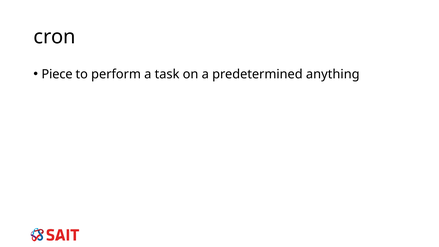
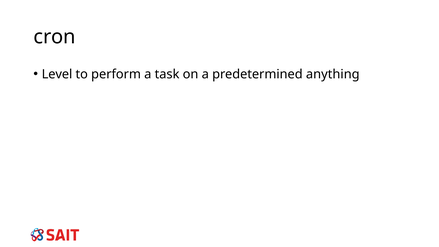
Piece: Piece -> Level
